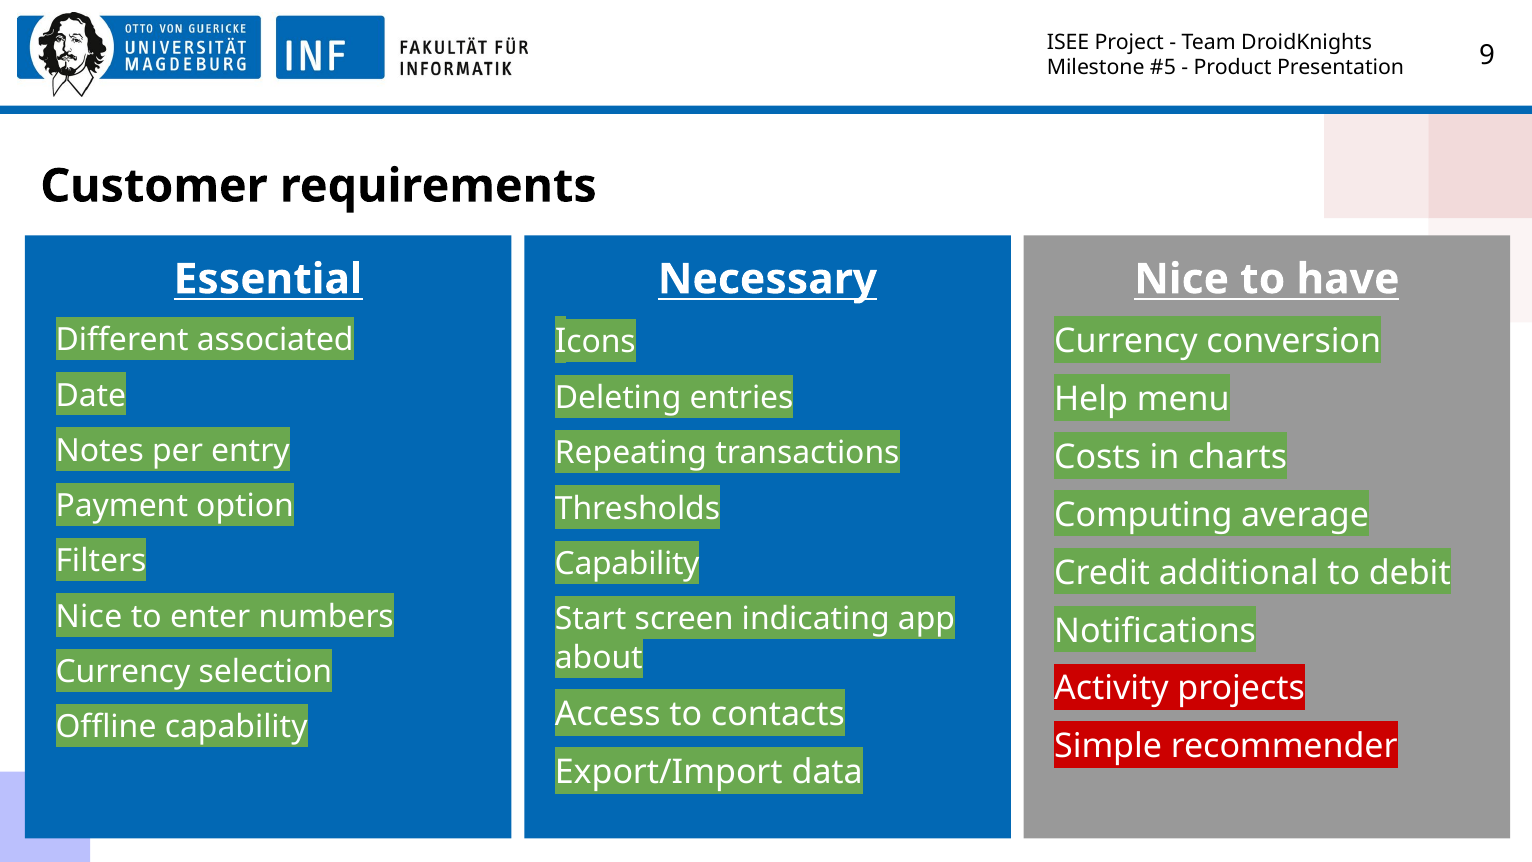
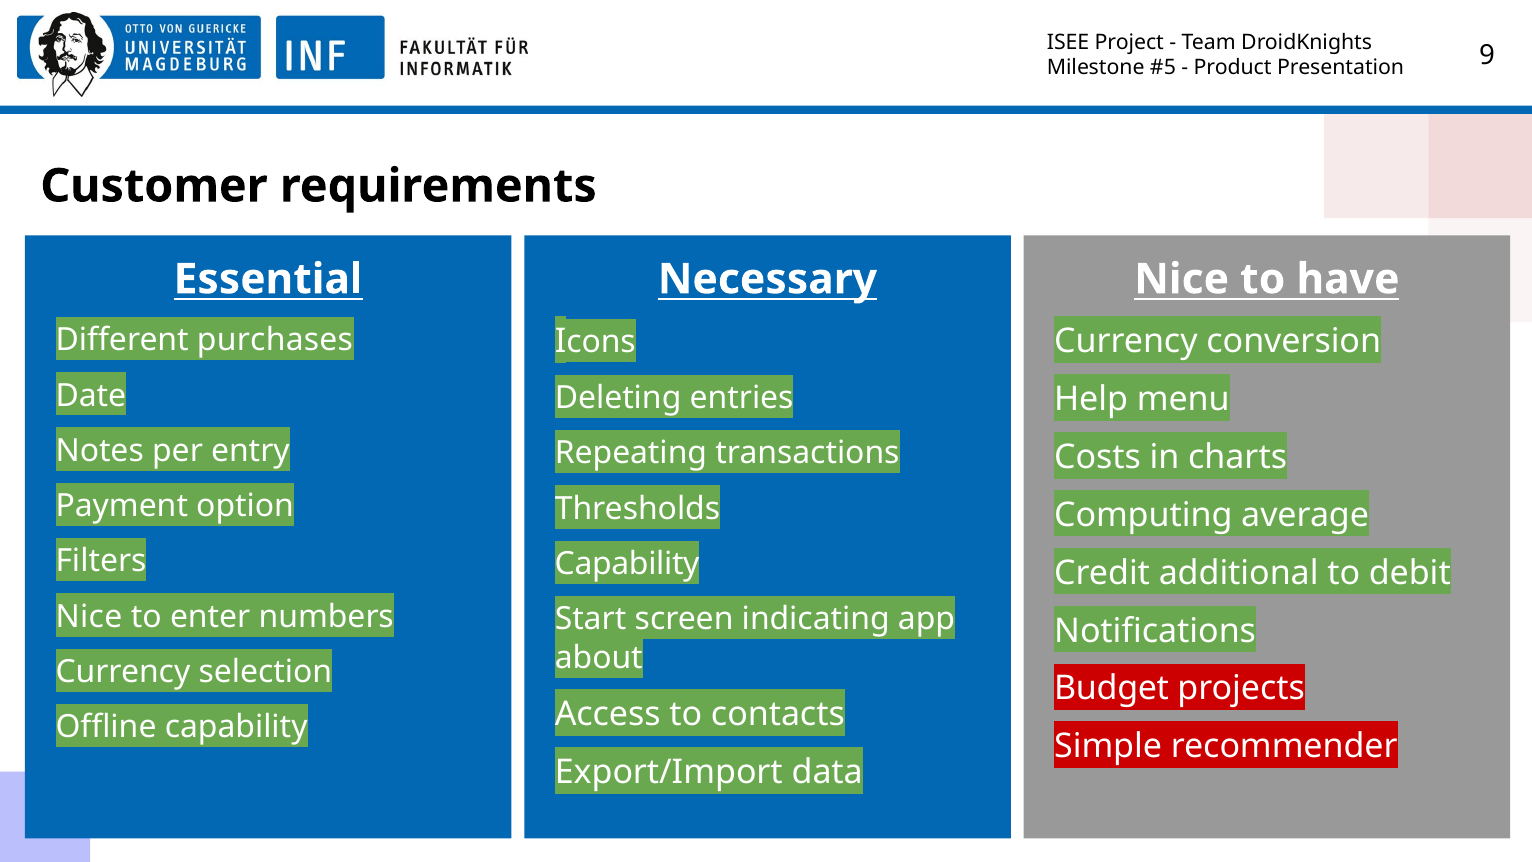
associated: associated -> purchases
Activity: Activity -> Budget
